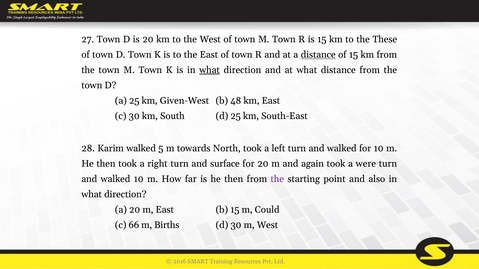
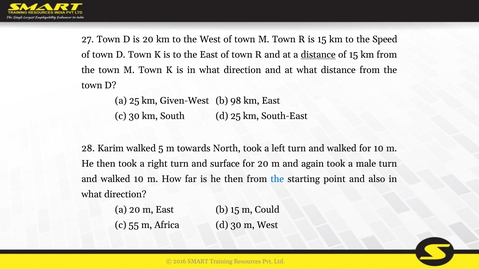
These: These -> Speed
what at (210, 70) underline: present -> none
48: 48 -> 98
were: were -> male
the at (277, 179) colour: purple -> blue
66: 66 -> 55
Births: Births -> Africa
